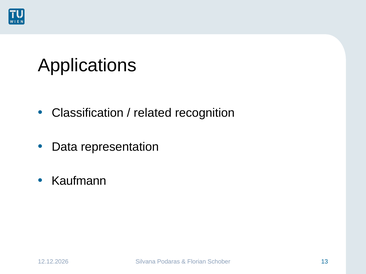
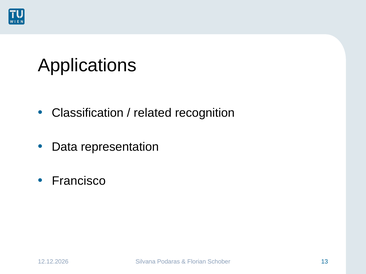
Kaufmann: Kaufmann -> Francisco
